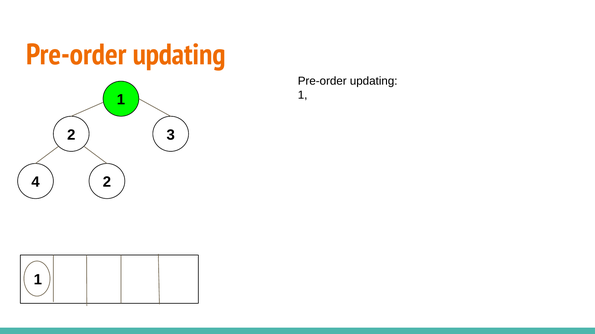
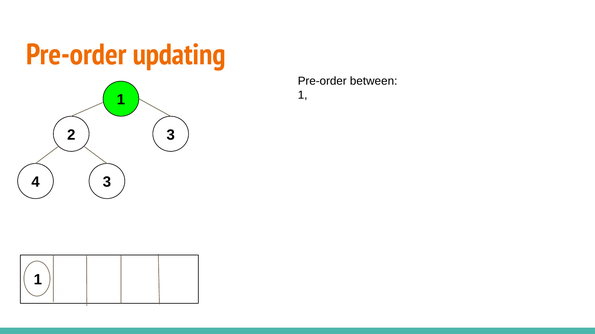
updating at (374, 81): updating -> between
4 2: 2 -> 3
